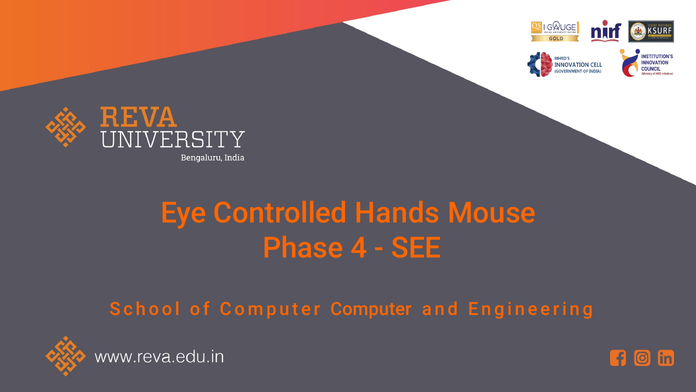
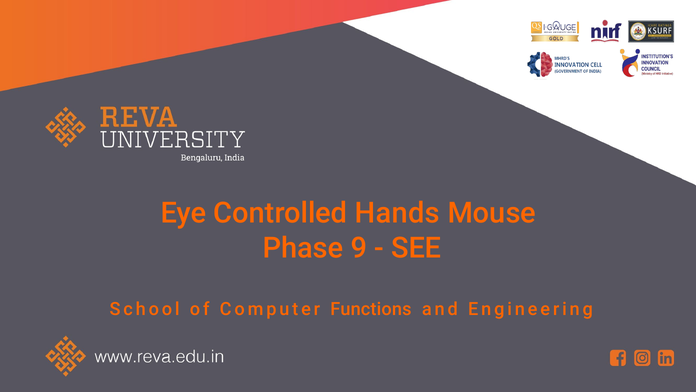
4: 4 -> 9
Computer Computer: Computer -> Functions
